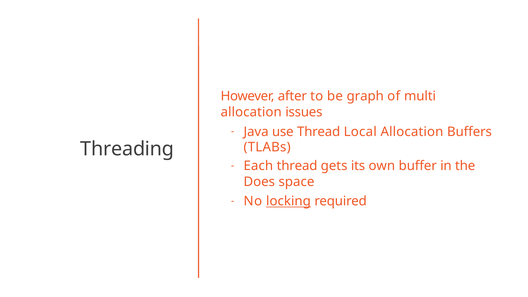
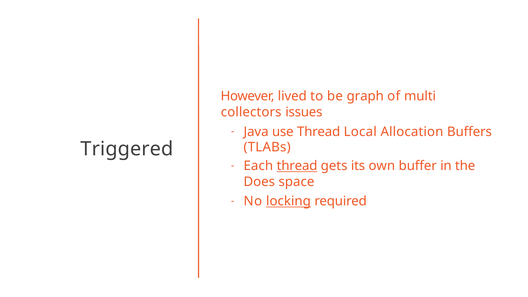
after: after -> lived
allocation at (251, 112): allocation -> collectors
Threading: Threading -> Triggered
thread at (297, 166) underline: none -> present
